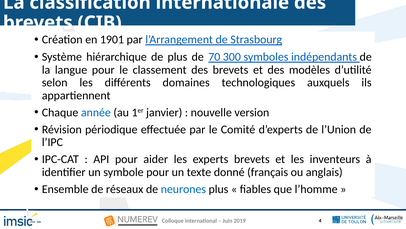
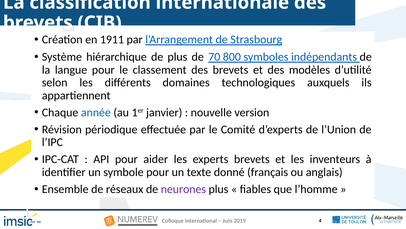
1901: 1901 -> 1911
300: 300 -> 800
neurones colour: blue -> purple
